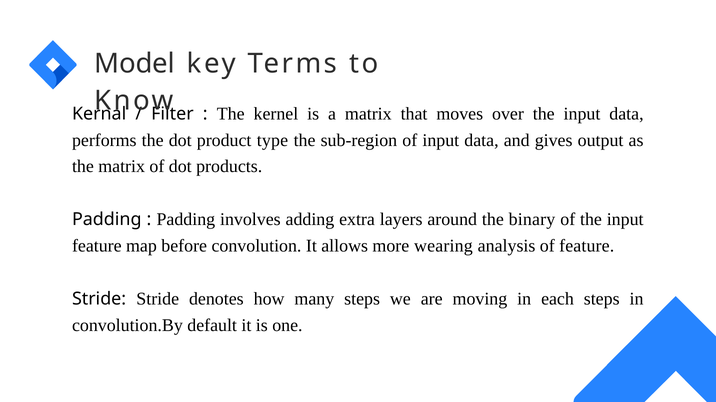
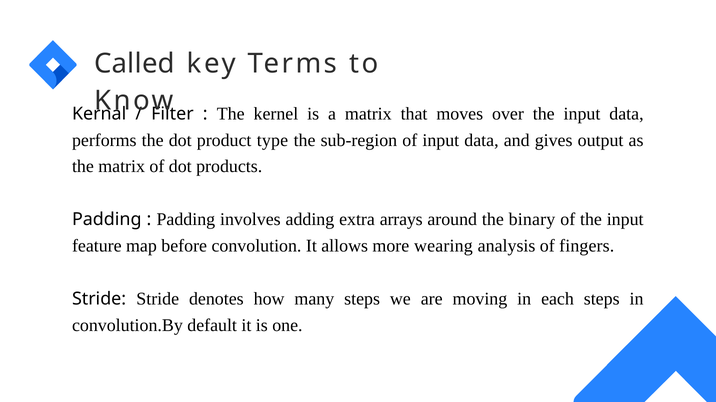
Model: Model -> Called
layers: layers -> arrays
of feature: feature -> fingers
